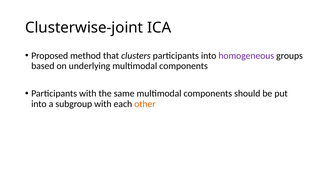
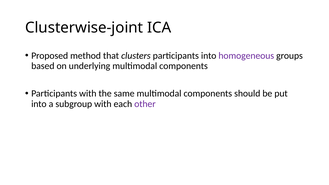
other colour: orange -> purple
